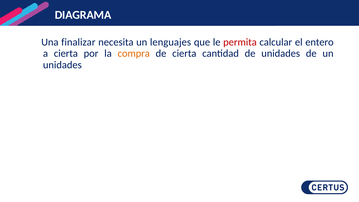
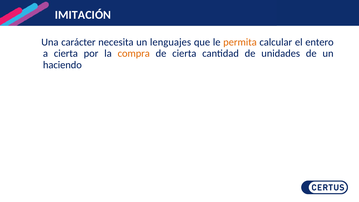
DIAGRAMA: DIAGRAMA -> IMITACIÓN
finalizar: finalizar -> carácter
permita colour: red -> orange
unidades at (62, 65): unidades -> haciendo
